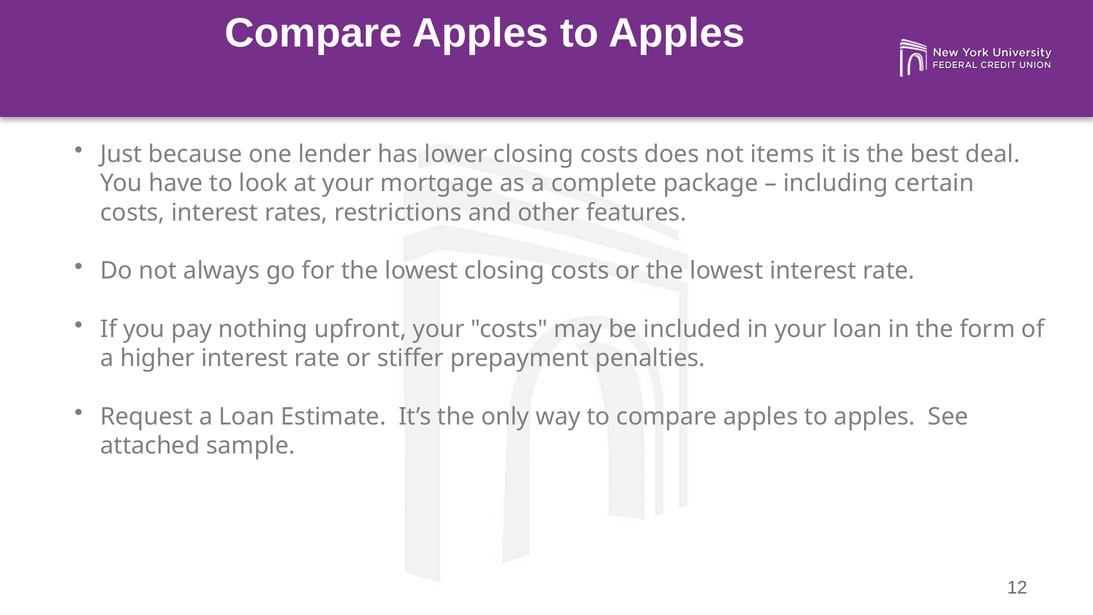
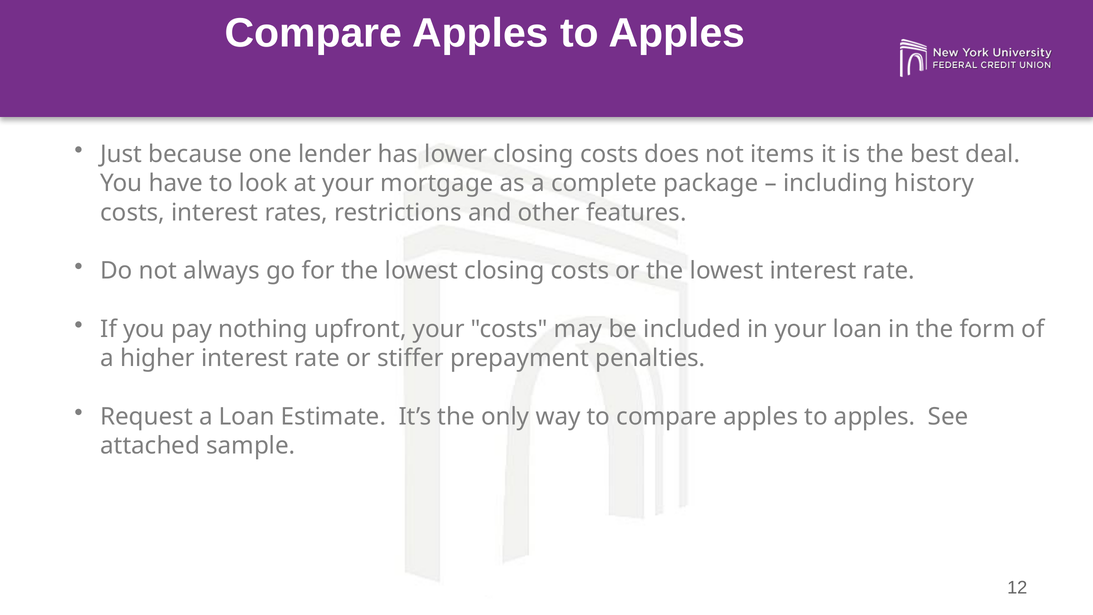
certain: certain -> history
